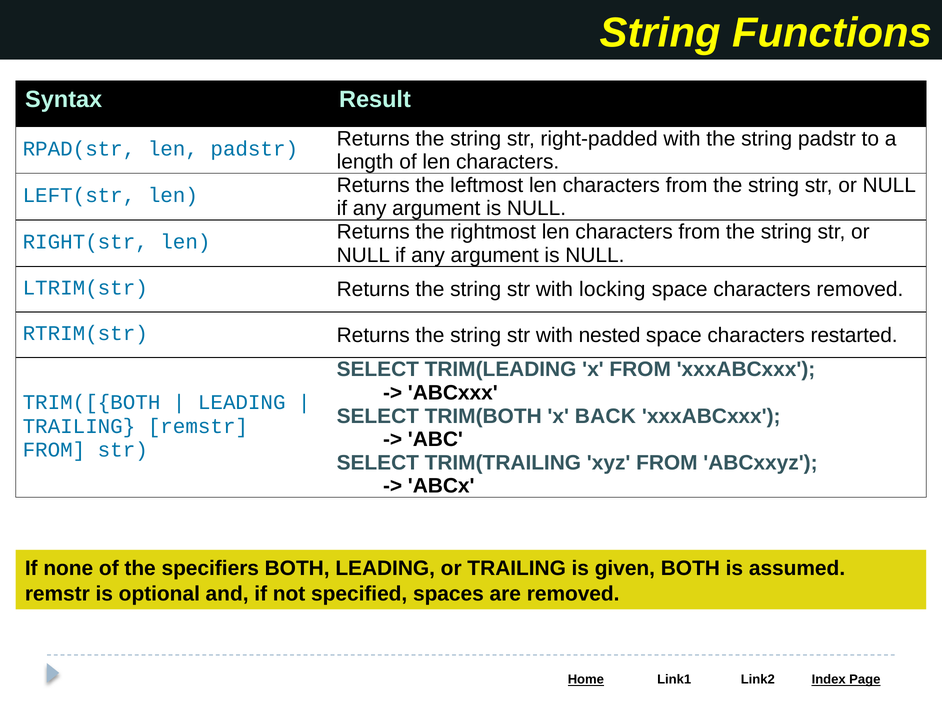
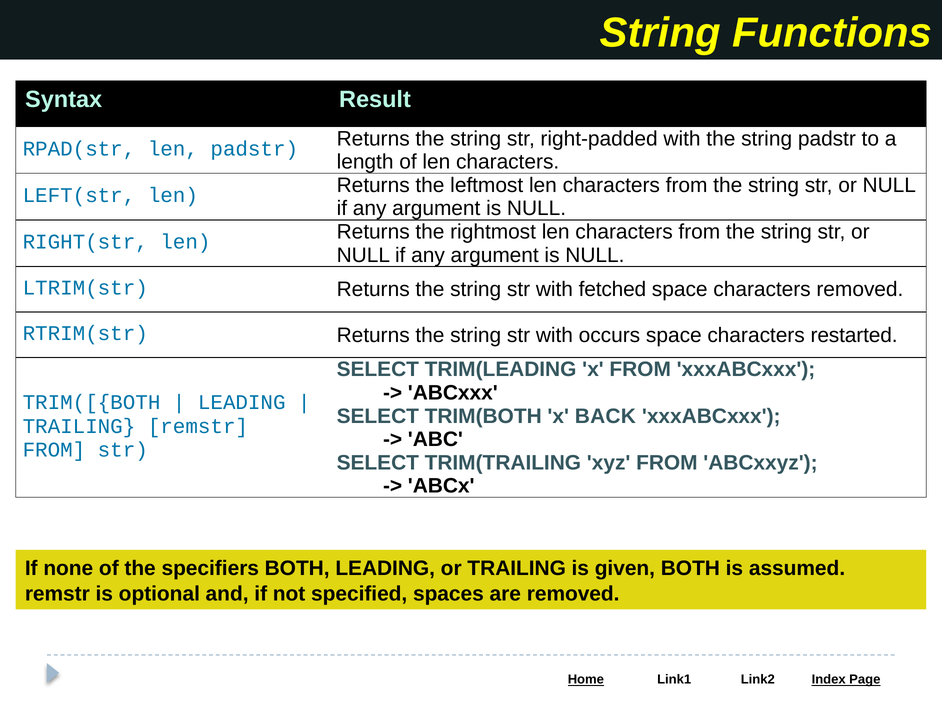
locking: locking -> fetched
nested: nested -> occurs
